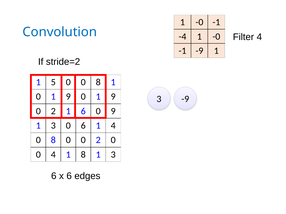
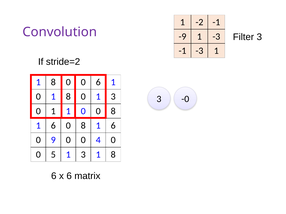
-0 at (199, 22): -0 -> -2
Convolution colour: blue -> purple
Filter 4: 4 -> 3
-4: -4 -> -9
-0 at (216, 37): -0 -> -3
-1 -9: -9 -> -3
5 at (53, 82): 5 -> 8
0 0 8: 8 -> 6
9 at (68, 97): 9 -> 8
9 at (113, 97): 9 -> 3
3 -9: -9 -> -0
2 at (53, 111): 2 -> 1
6 at (83, 111): 6 -> 0
9 at (113, 111): 9 -> 8
3 at (53, 126): 3 -> 6
6 at (83, 126): 6 -> 8
4 at (113, 126): 4 -> 6
8 at (53, 140): 8 -> 9
0 0 2: 2 -> 4
0 4: 4 -> 5
8 at (83, 155): 8 -> 3
3 at (113, 155): 3 -> 8
edges: edges -> matrix
